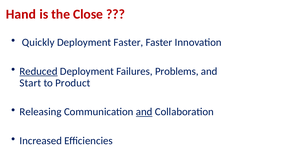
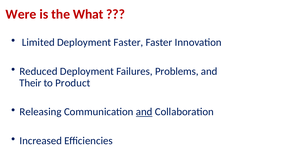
Hand: Hand -> Were
Close: Close -> What
Quickly: Quickly -> Limited
Reduced underline: present -> none
Start: Start -> Their
